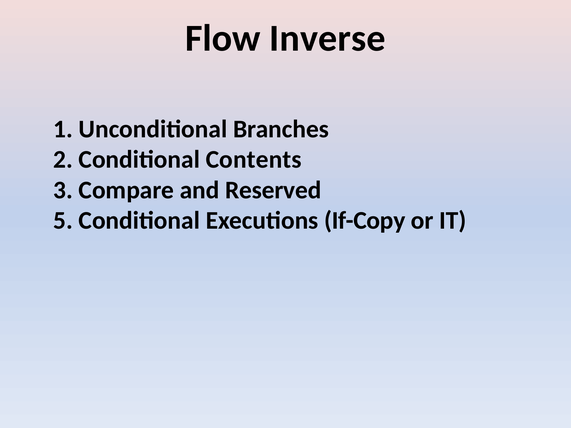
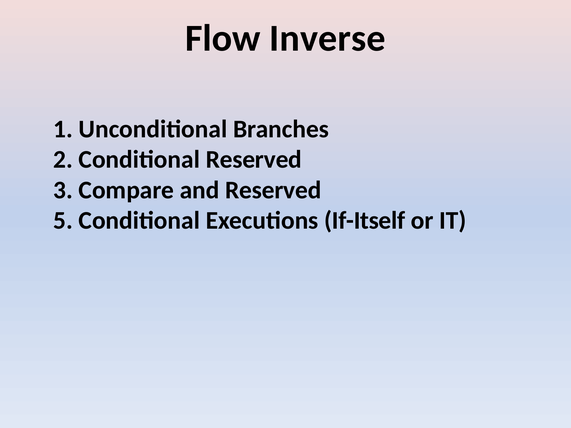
Conditional Contents: Contents -> Reserved
If-Copy: If-Copy -> If-Itself
